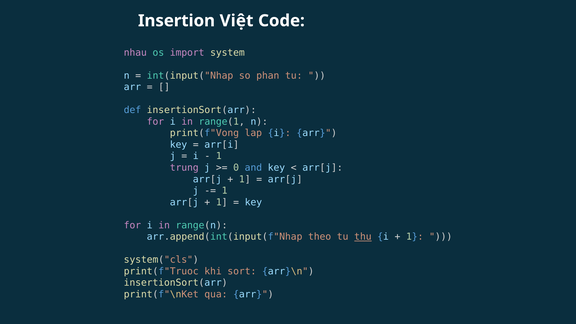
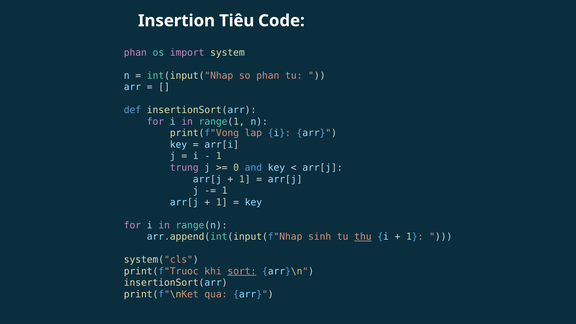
Việt: Việt -> Tiêu
nhau at (135, 53): nhau -> phan
theo: theo -> sinh
sort underline: none -> present
